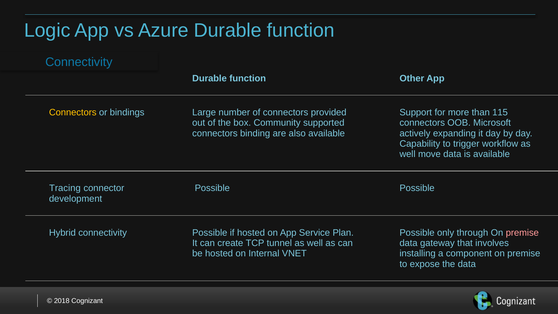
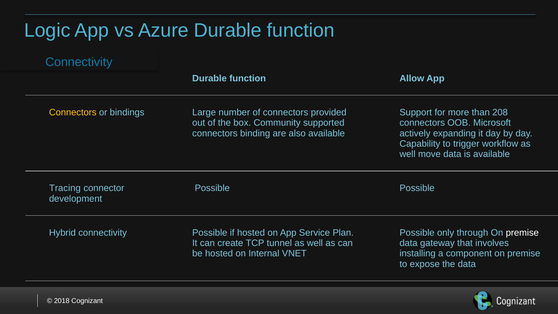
Other: Other -> Allow
115: 115 -> 208
premise at (522, 233) colour: pink -> white
